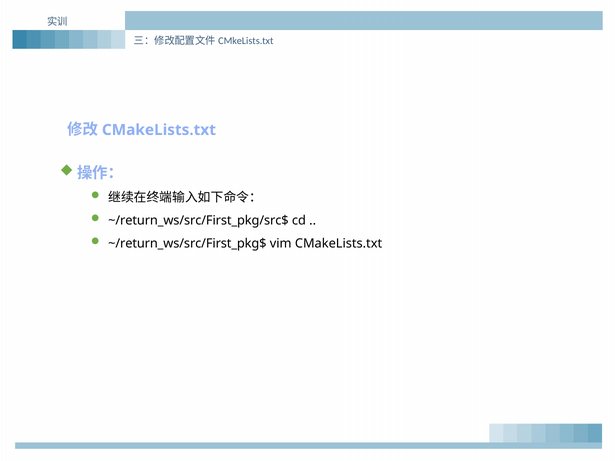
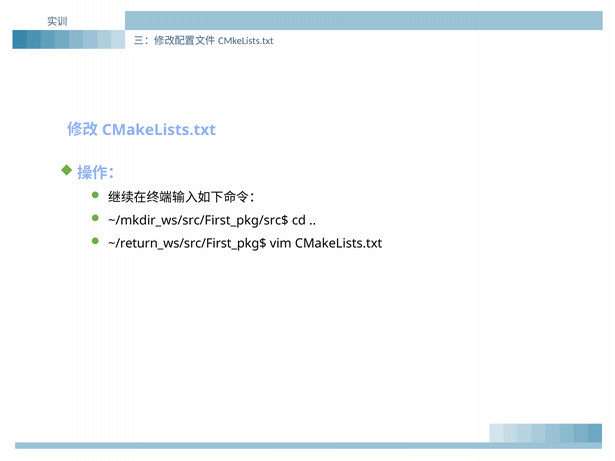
~/return_ws/src/First_pkg/src$: ~/return_ws/src/First_pkg/src$ -> ~/mkdir_ws/src/First_pkg/src$
